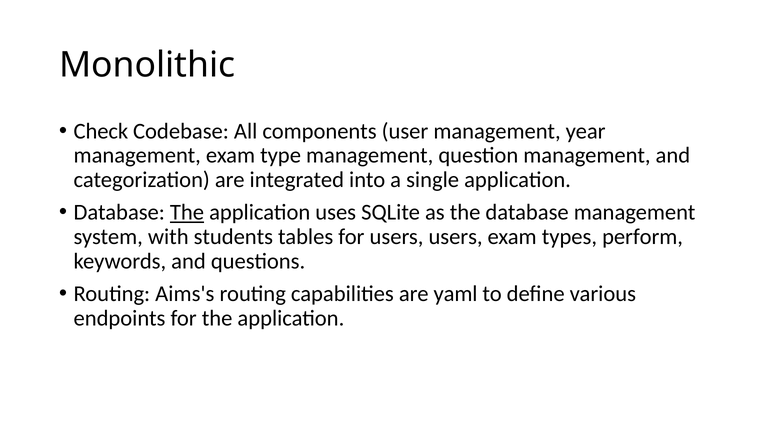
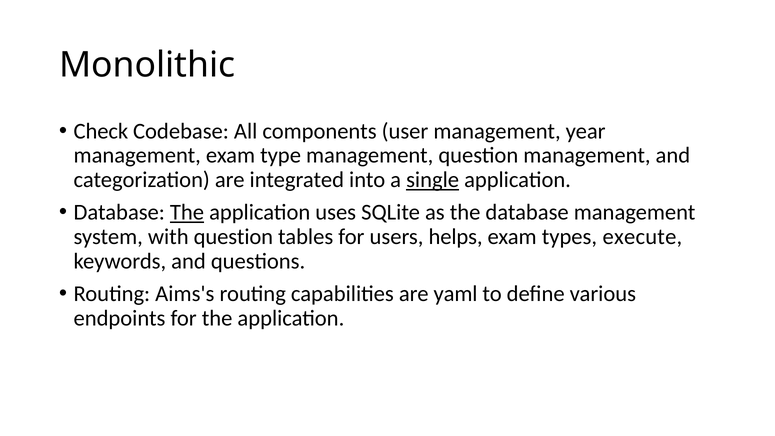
single underline: none -> present
with students: students -> question
users users: users -> helps
perform: perform -> execute
